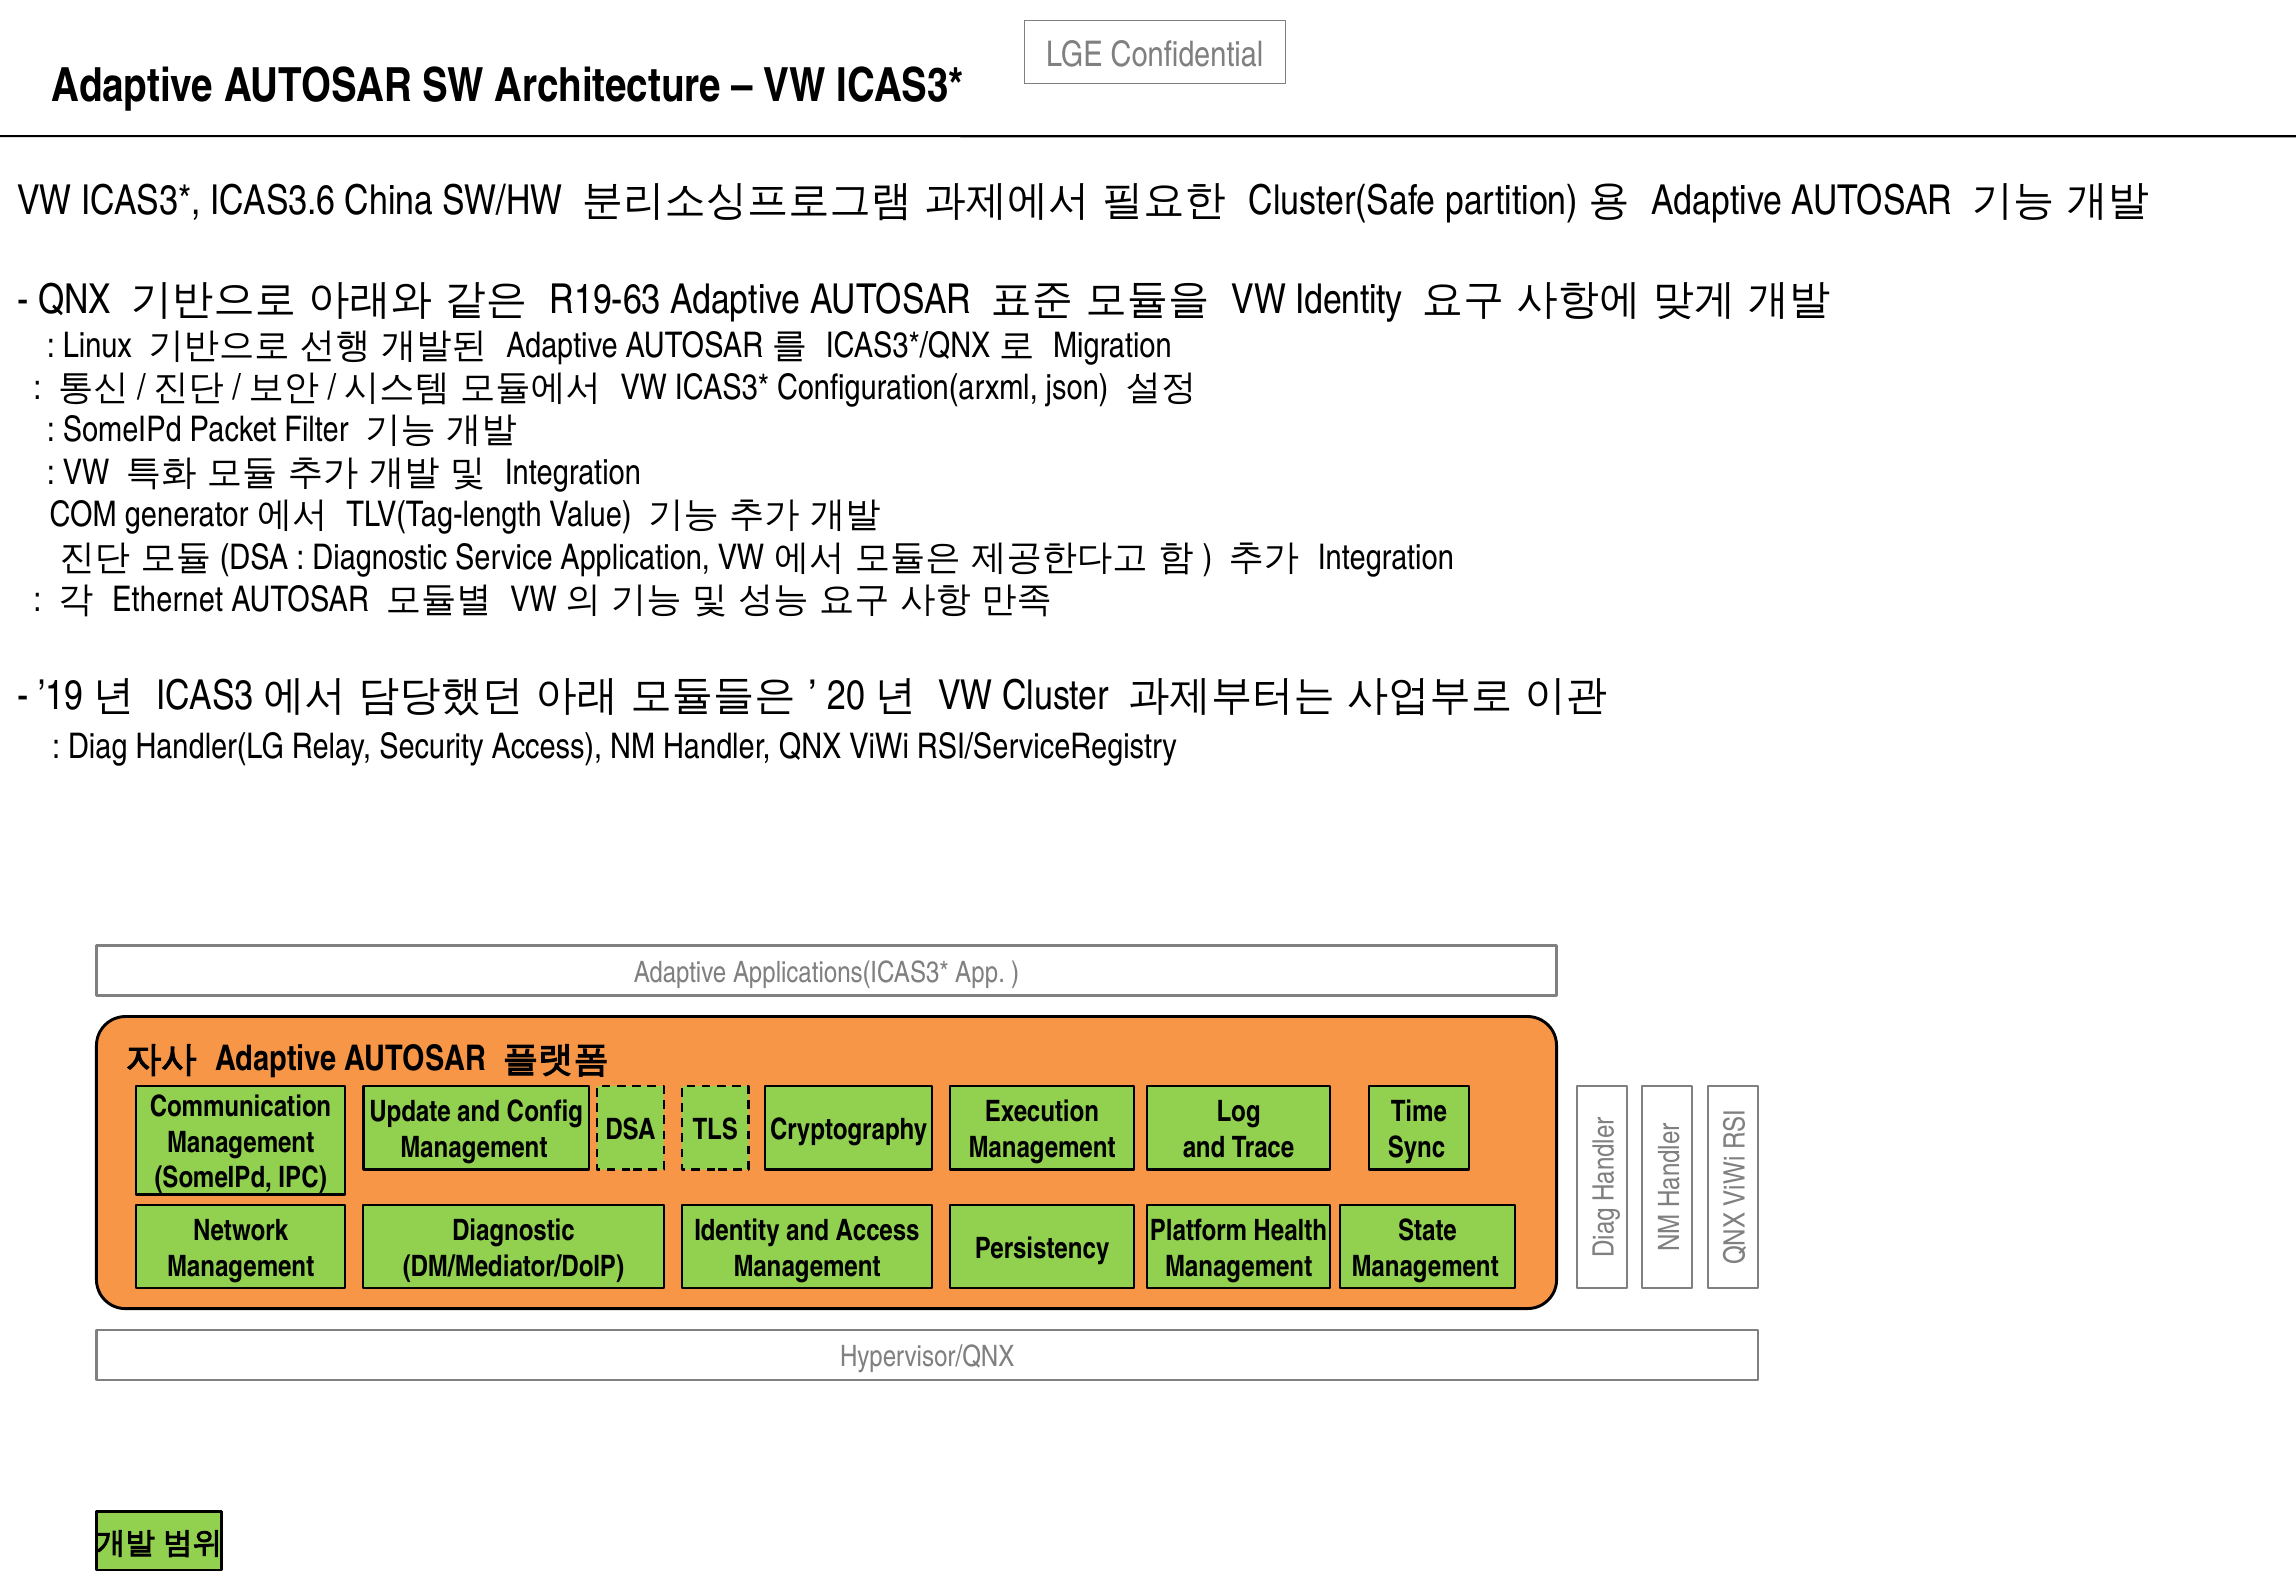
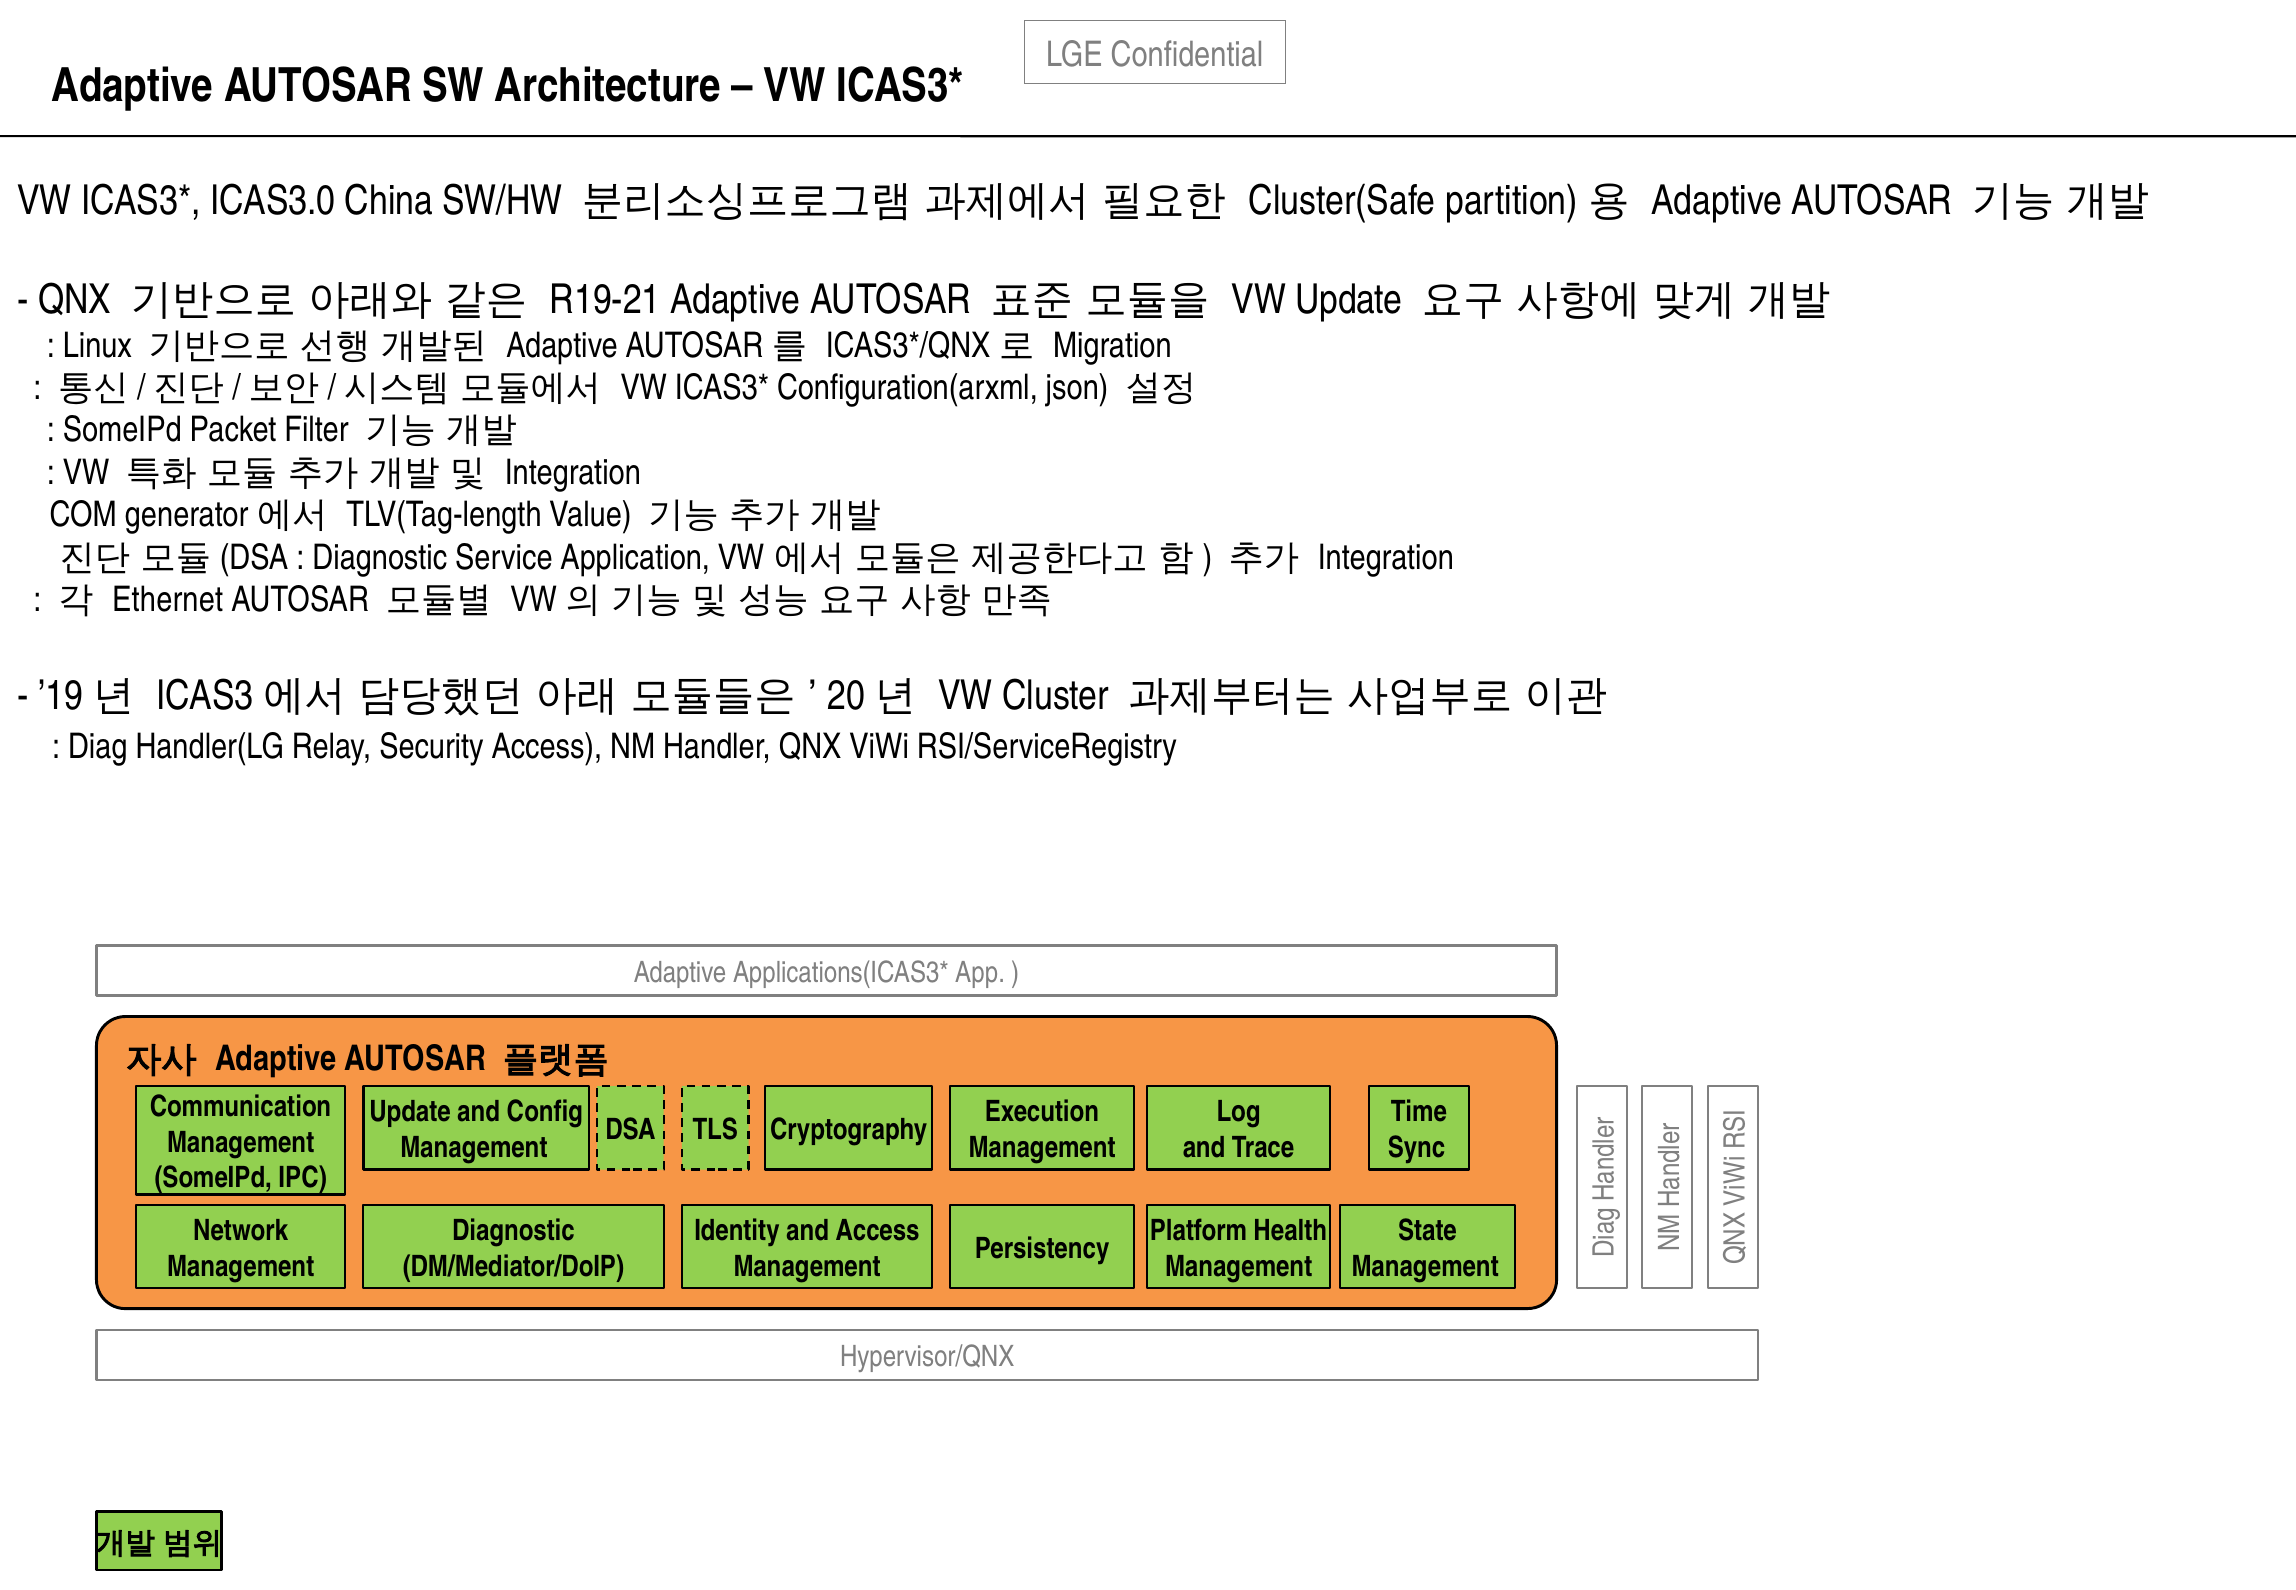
ICAS3.6: ICAS3.6 -> ICAS3.0
R19-63: R19-63 -> R19-21
VW Identity: Identity -> Update
